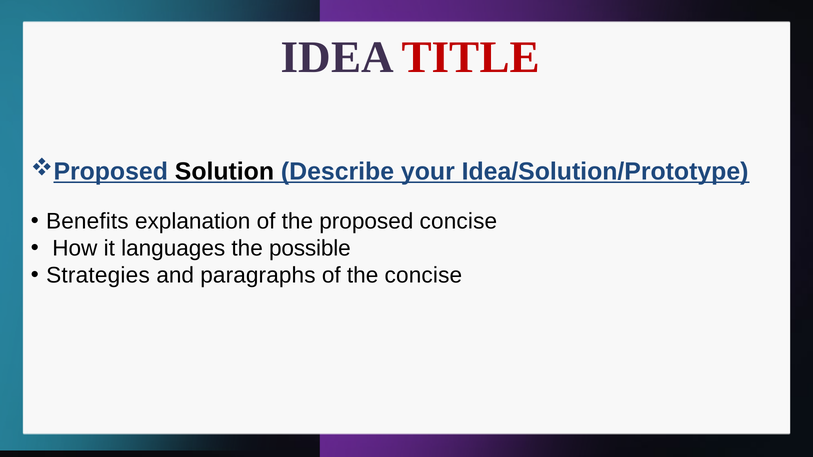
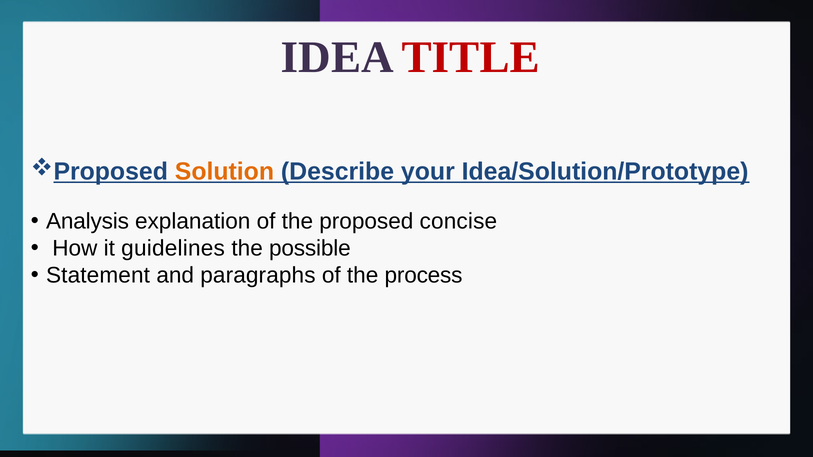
Solution colour: black -> orange
Benefits: Benefits -> Analysis
languages: languages -> guidelines
Strategies: Strategies -> Statement
the concise: concise -> process
